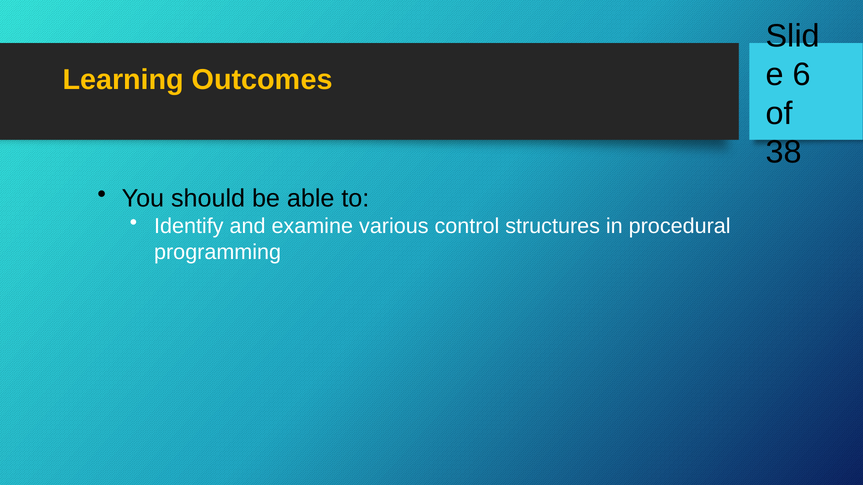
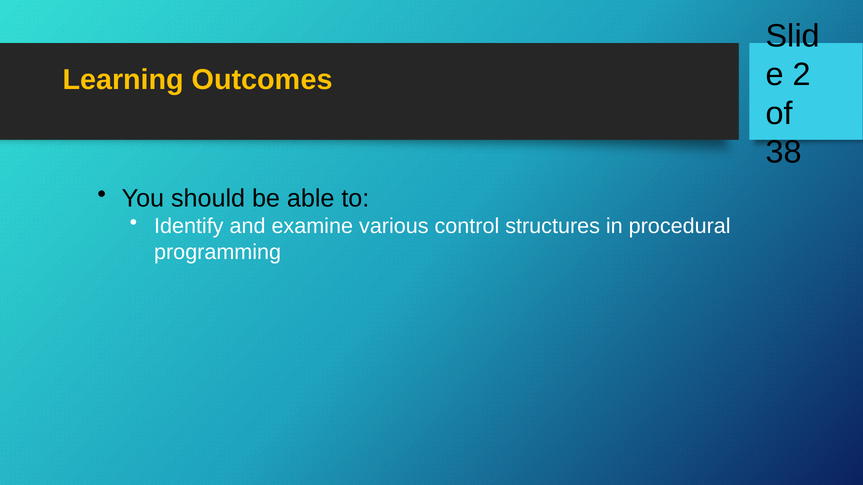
6: 6 -> 2
